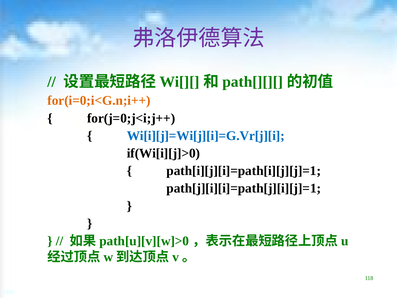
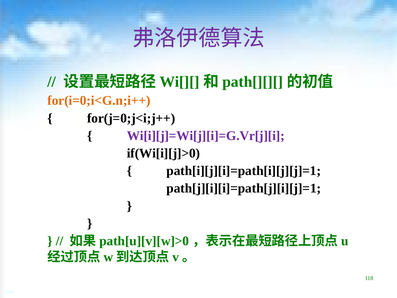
Wi[i][j]=Wi[j][i]=G.Vr[j][i colour: blue -> purple
